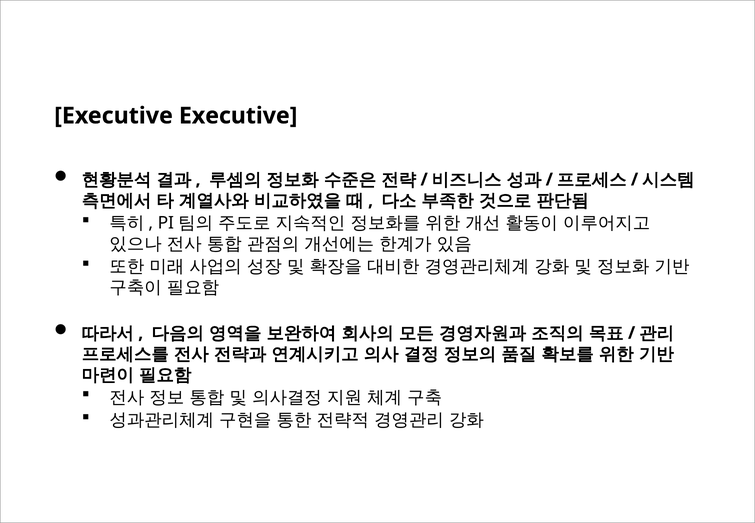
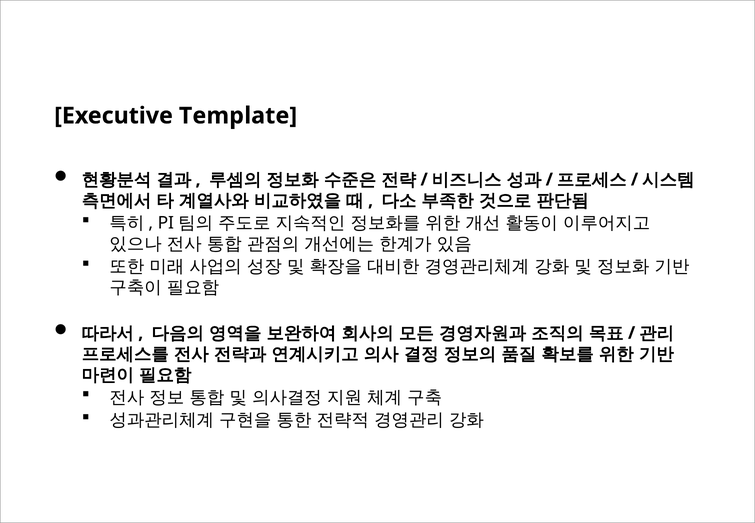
Executive Executive: Executive -> Template
